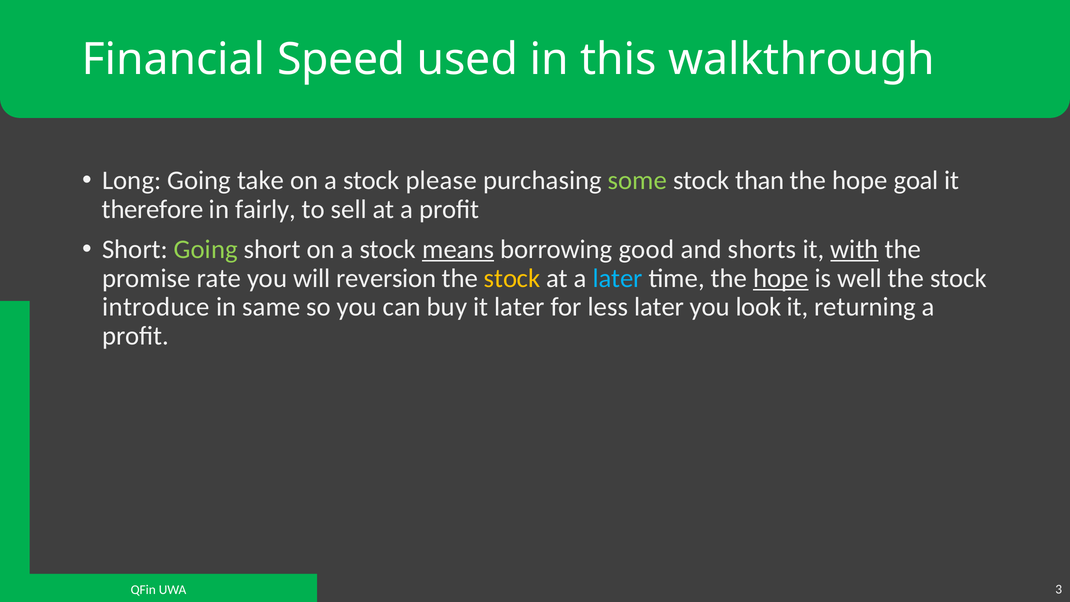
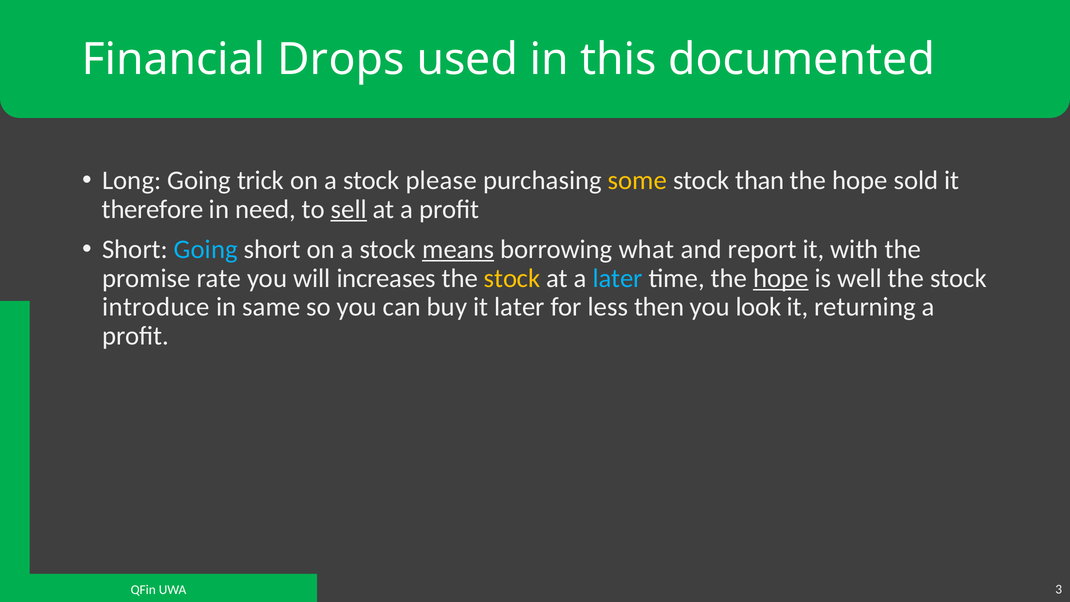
Speed: Speed -> Drops
walkthrough: walkthrough -> documented
take: take -> trick
some colour: light green -> yellow
goal: goal -> sold
fairly: fairly -> need
sell underline: none -> present
Going at (206, 249) colour: light green -> light blue
good: good -> what
shorts: shorts -> report
with underline: present -> none
reversion: reversion -> increases
less later: later -> then
